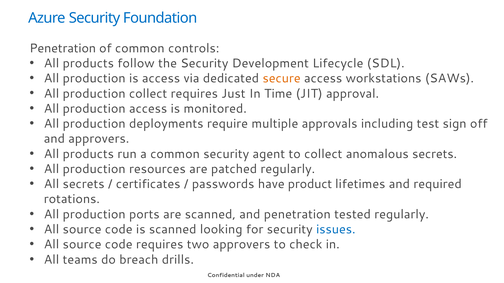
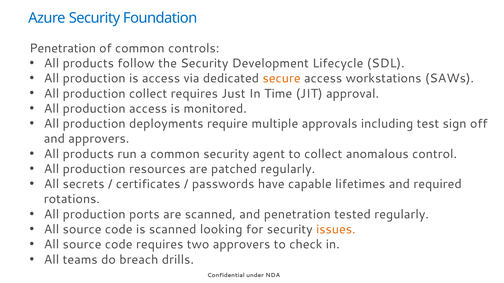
anomalous secrets: secrets -> control
product: product -> capable
issues colour: blue -> orange
